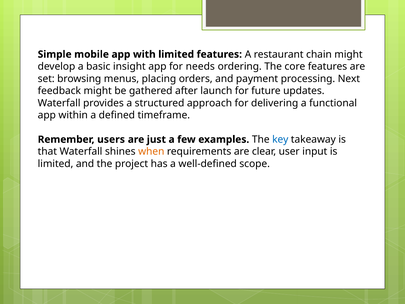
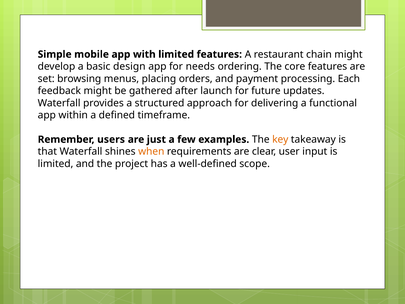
insight: insight -> design
Next: Next -> Each
key colour: blue -> orange
